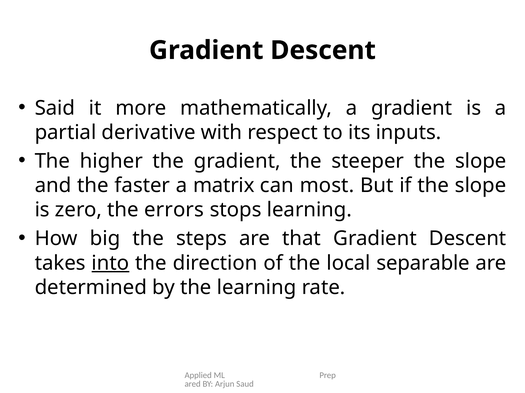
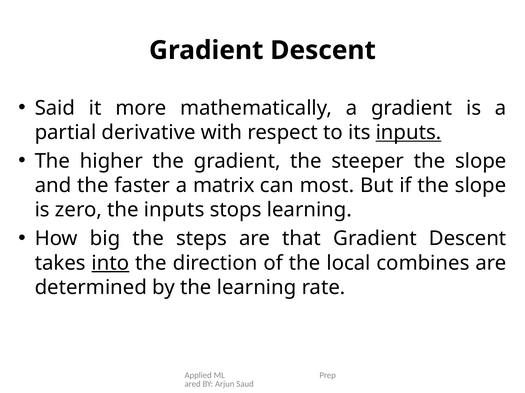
inputs at (409, 133) underline: none -> present
the errors: errors -> inputs
separable: separable -> combines
